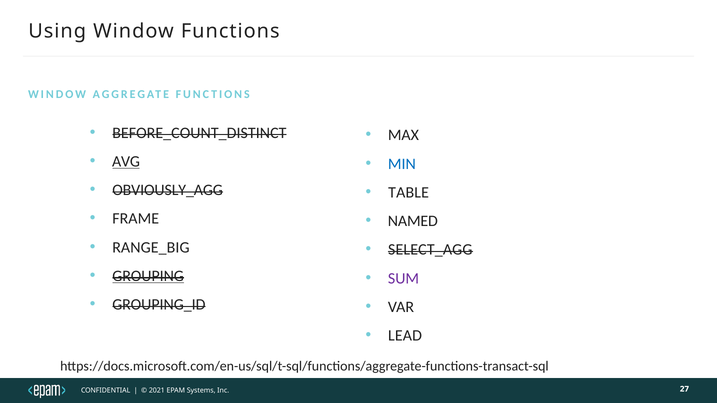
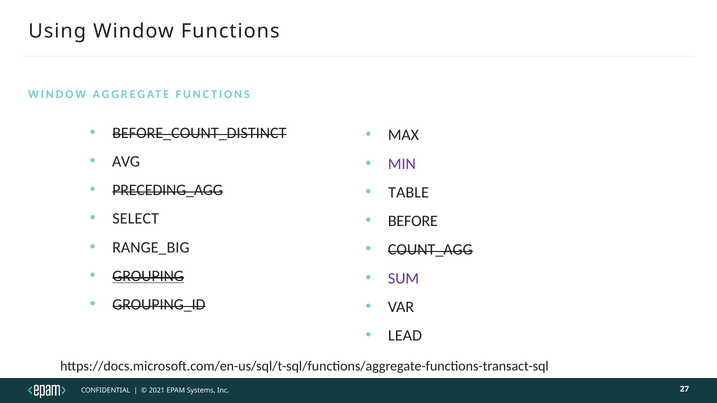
AVG underline: present -> none
MIN colour: blue -> purple
OBVIOUSLY_AGG: OBVIOUSLY_AGG -> PRECEDING_AGG
FRAME: FRAME -> SELECT
NAMED: NAMED -> BEFORE
SELECT_AGG: SELECT_AGG -> COUNT_AGG
